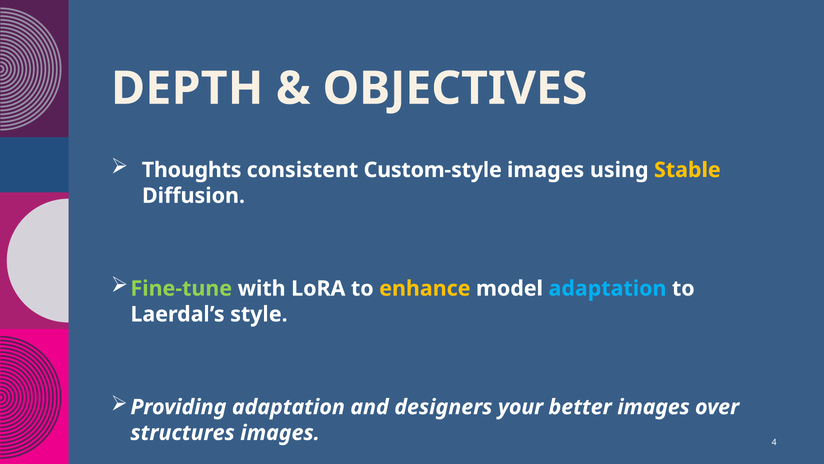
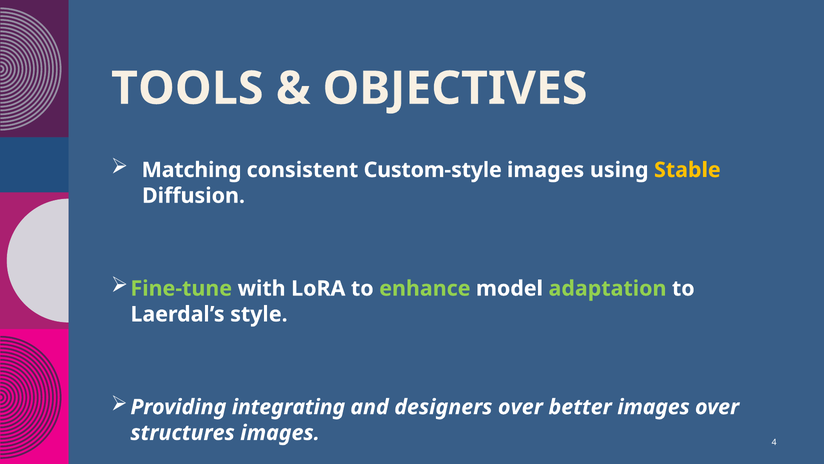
DEPTH: DEPTH -> TOOLS
Thoughts: Thoughts -> Matching
enhance colour: yellow -> light green
adaptation at (607, 288) colour: light blue -> light green
Providing adaptation: adaptation -> integrating
designers your: your -> over
